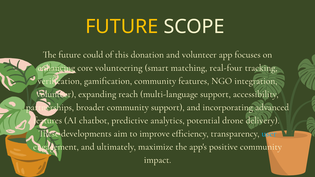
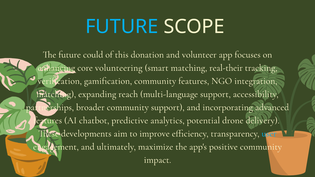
FUTURE at (122, 27) colour: yellow -> light blue
real-four: real-four -> real-their
volunteer at (56, 94): volunteer -> matching
